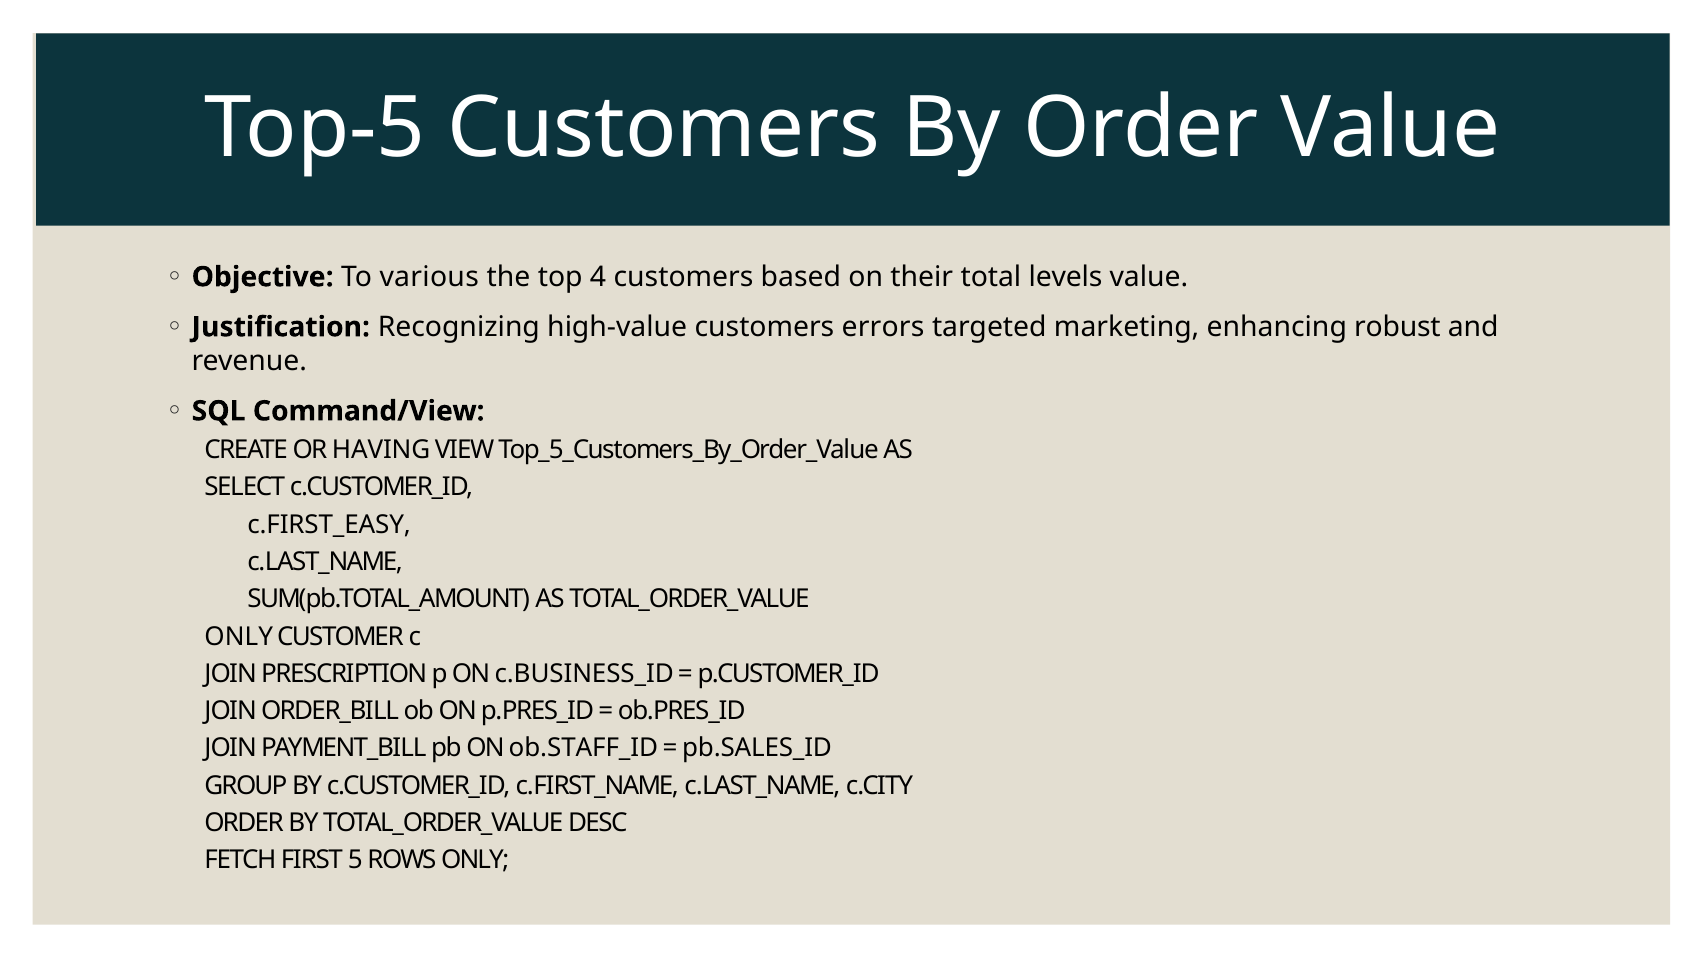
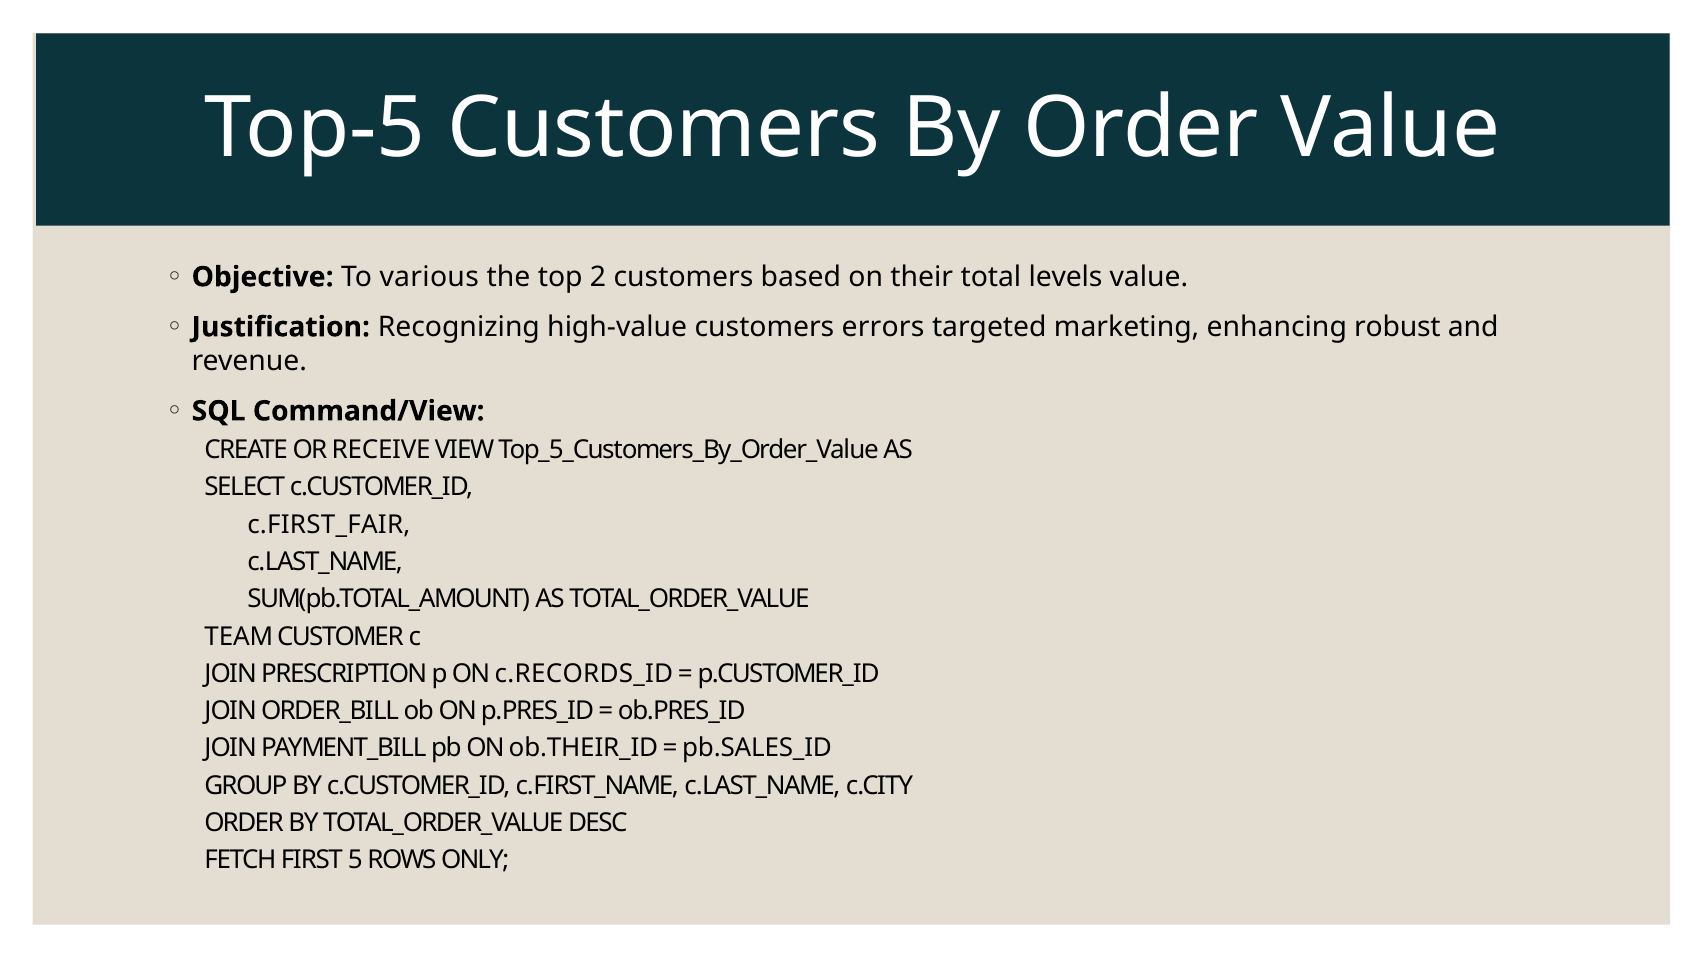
4: 4 -> 2
HAVING: HAVING -> RECEIVE
c.FIRST_EASY: c.FIRST_EASY -> c.FIRST_FAIR
ONLY at (239, 636): ONLY -> TEAM
c.BUSINESS_ID: c.BUSINESS_ID -> c.RECORDS_ID
ob.STAFF_ID: ob.STAFF_ID -> ob.THEIR_ID
